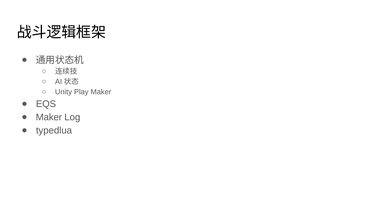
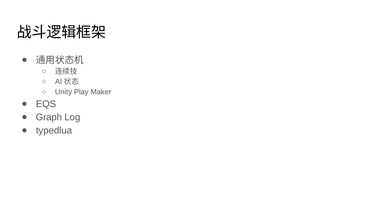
Maker at (49, 117): Maker -> Graph
